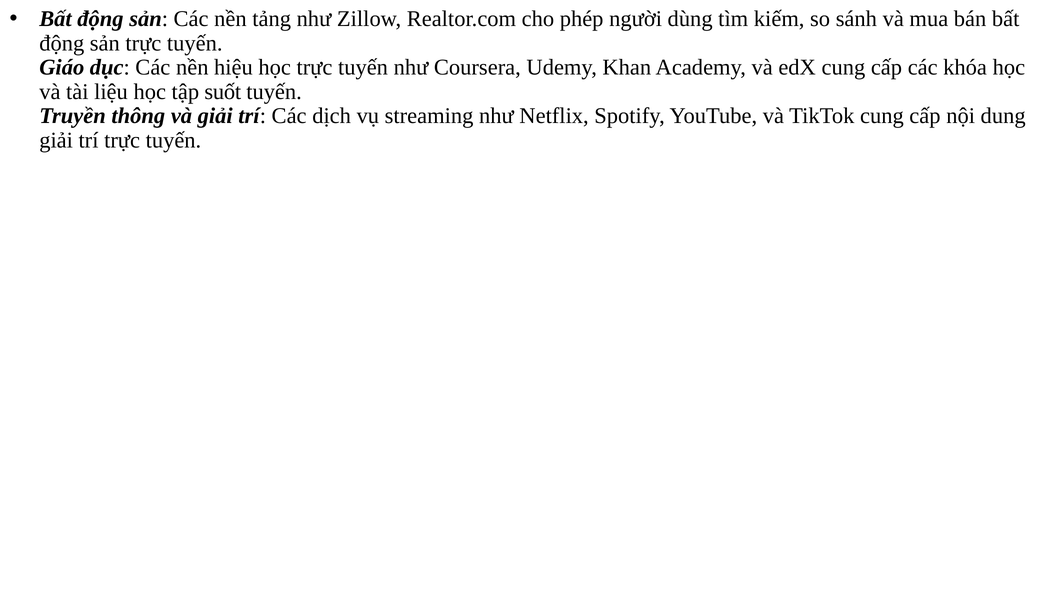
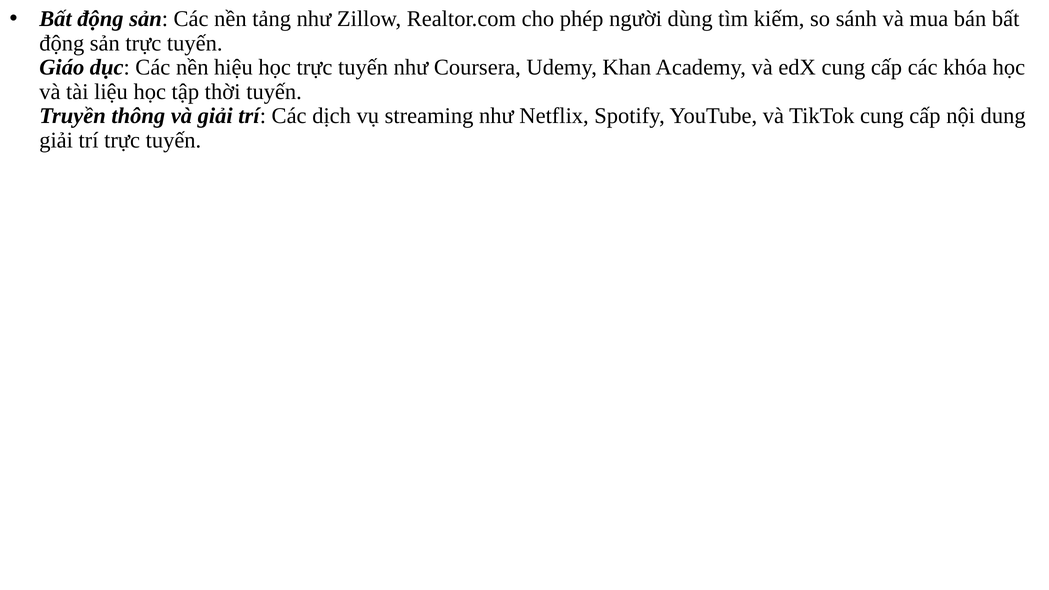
suốt: suốt -> thời
